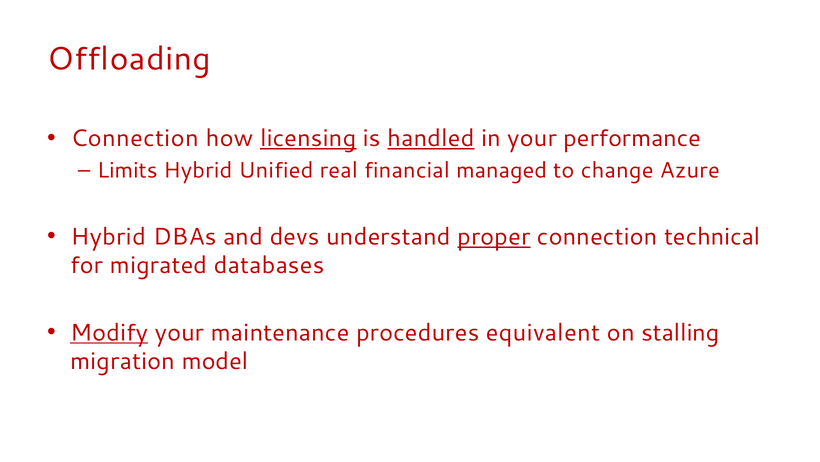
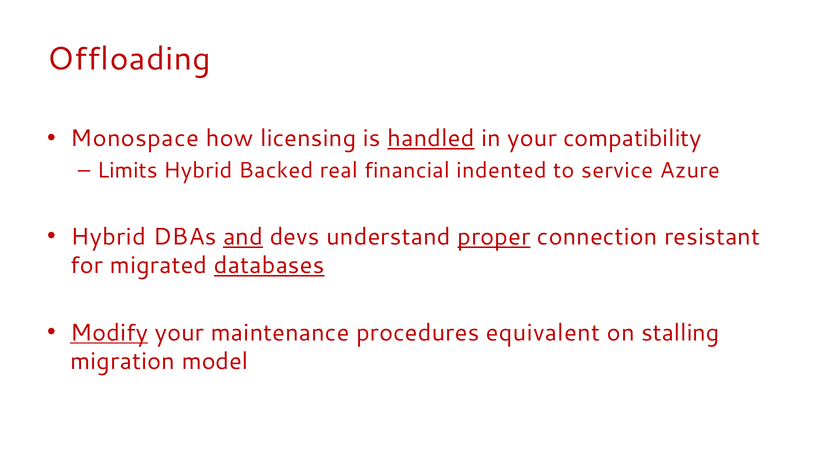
Connection at (135, 138): Connection -> Monospace
licensing underline: present -> none
performance: performance -> compatibility
Unified: Unified -> Backed
managed: managed -> indented
change: change -> service
and underline: none -> present
technical: technical -> resistant
databases underline: none -> present
